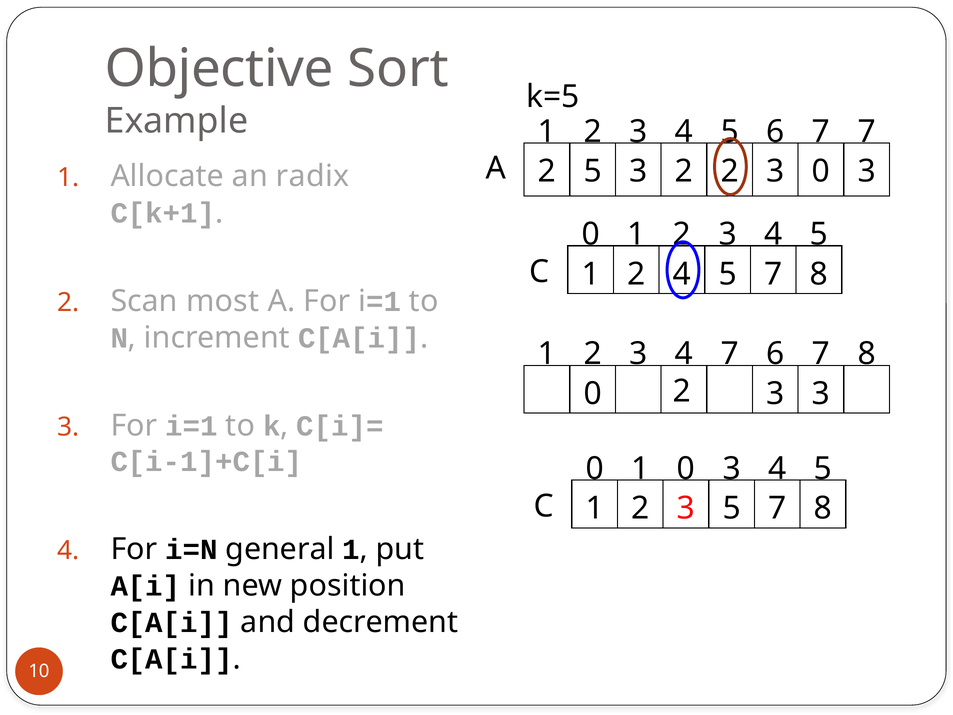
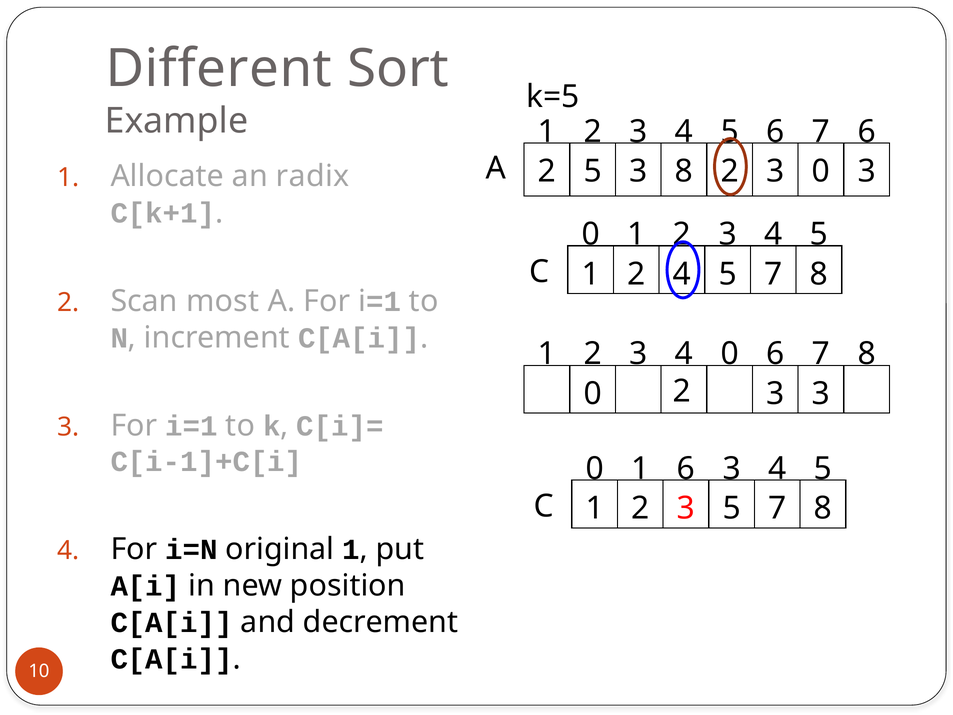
Objective: Objective -> Different
7 7: 7 -> 6
3 2: 2 -> 8
4 7: 7 -> 0
1 0: 0 -> 6
general: general -> original
